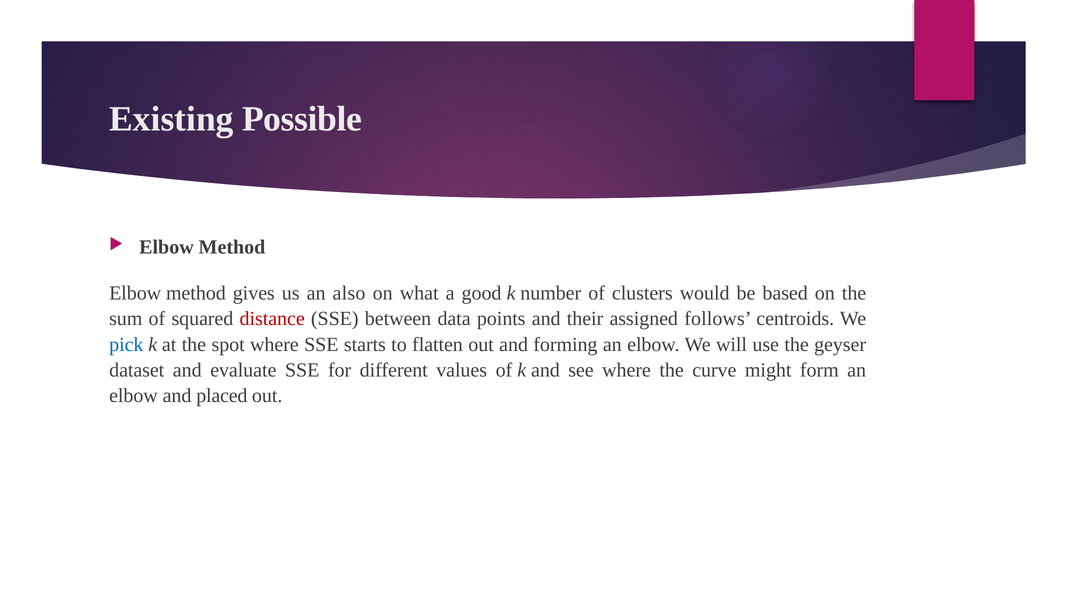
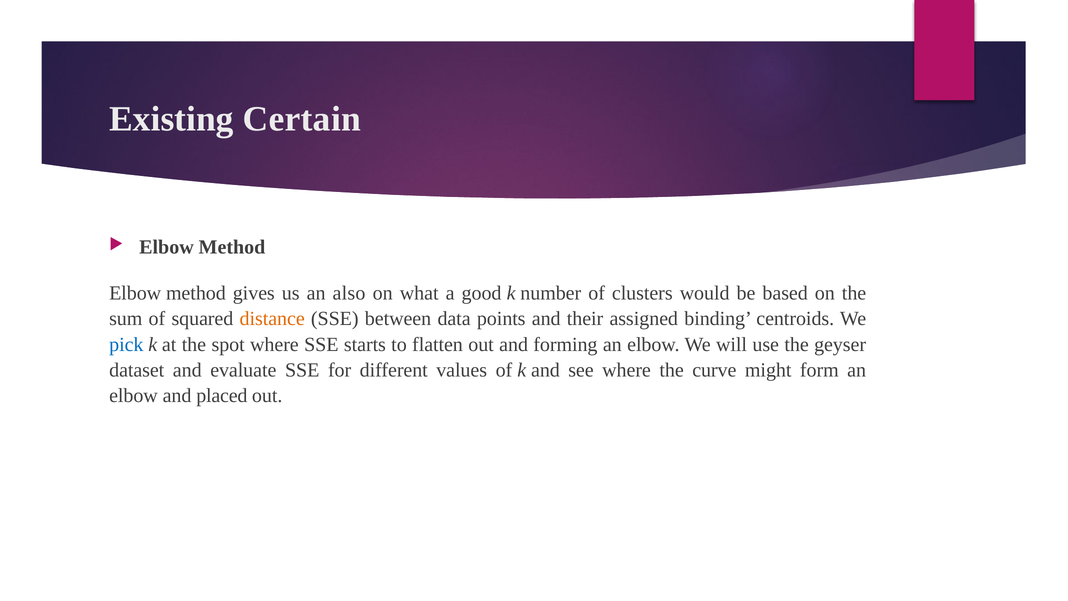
Possible: Possible -> Certain
distance colour: red -> orange
follows: follows -> binding
